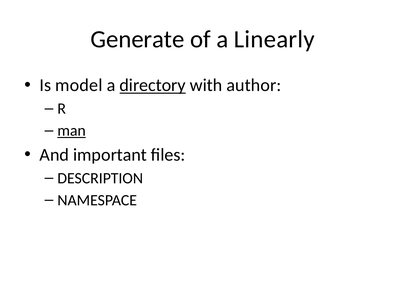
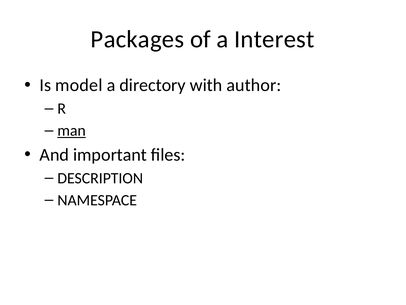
Generate: Generate -> Packages
Linearly: Linearly -> Interest
directory underline: present -> none
